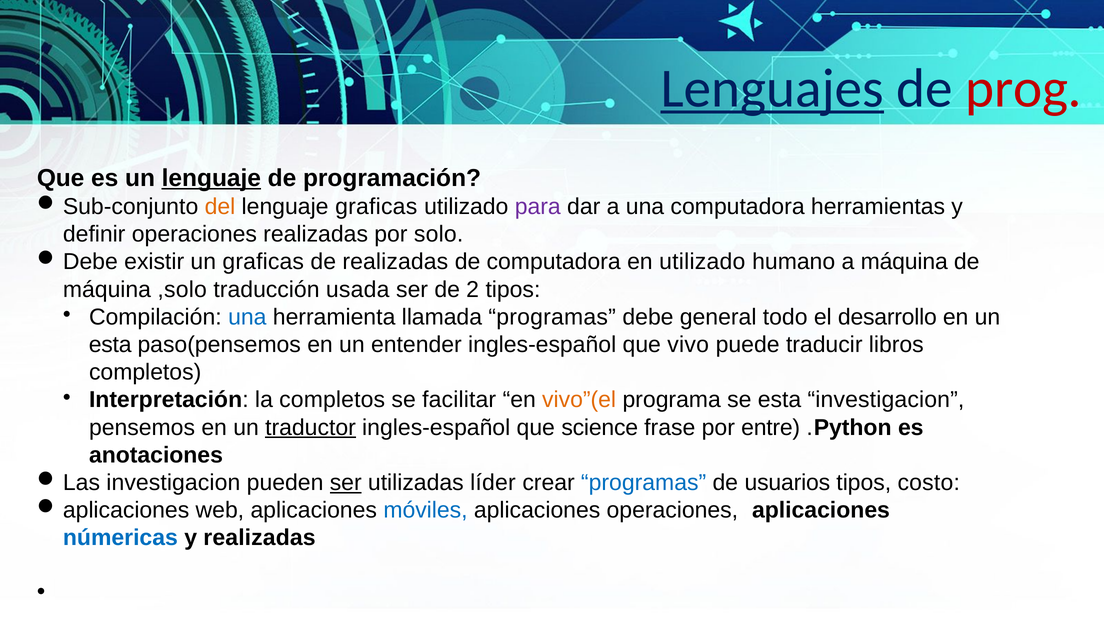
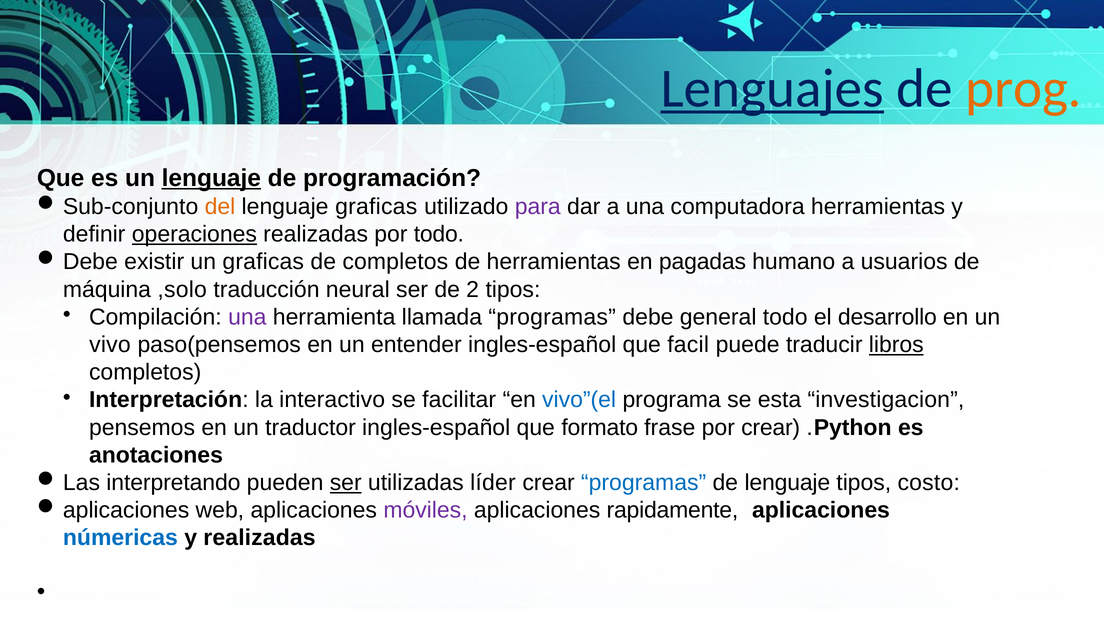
prog colour: red -> orange
operaciones at (194, 234) underline: none -> present
por solo: solo -> todo
de realizadas: realizadas -> completos
de computadora: computadora -> herramientas
en utilizado: utilizado -> pagadas
a máquina: máquina -> usuarios
usada: usada -> neural
una at (247, 317) colour: blue -> purple
esta at (110, 345): esta -> vivo
vivo: vivo -> facil
libros underline: none -> present
la completos: completos -> interactivo
vivo”(el colour: orange -> blue
traductor underline: present -> none
science: science -> formato
por entre: entre -> crear
investigacion at (173, 483): investigacion -> interpretando
de usuarios: usuarios -> lenguaje
móviles colour: blue -> purple
aplicaciones operaciones: operaciones -> rapidamente
